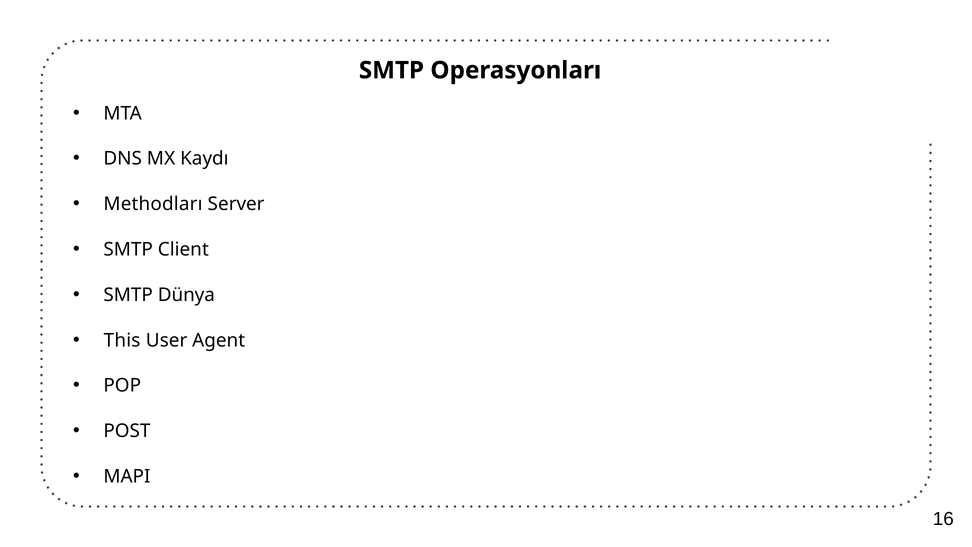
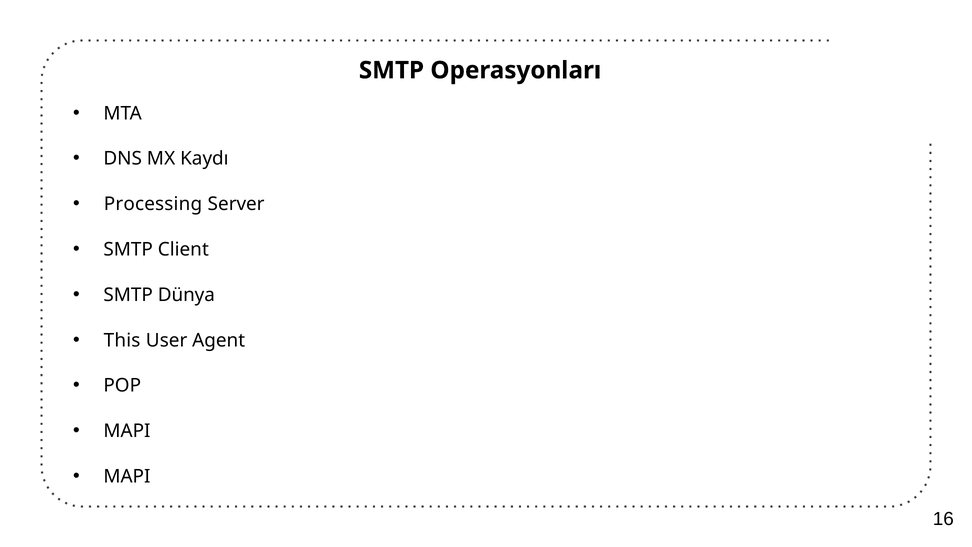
Methodları: Methodları -> Processing
POST at (127, 431): POST -> MAPI
